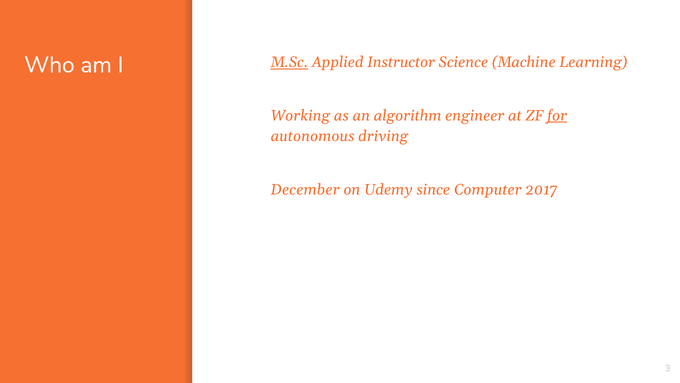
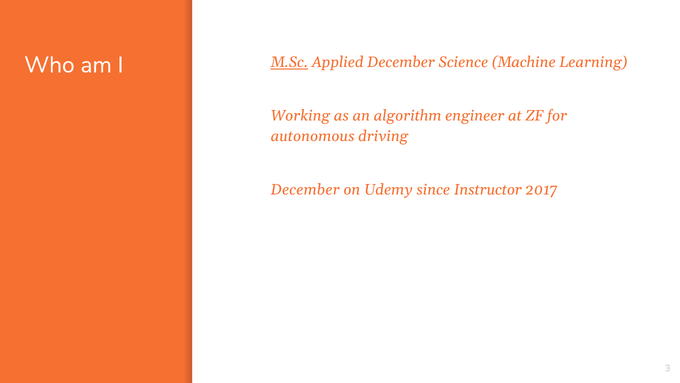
Applied Instructor: Instructor -> December
for underline: present -> none
Computer: Computer -> Instructor
